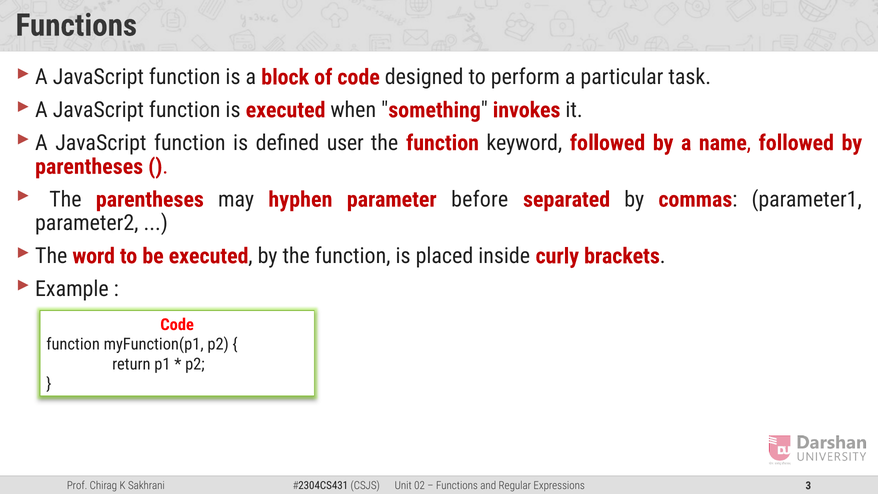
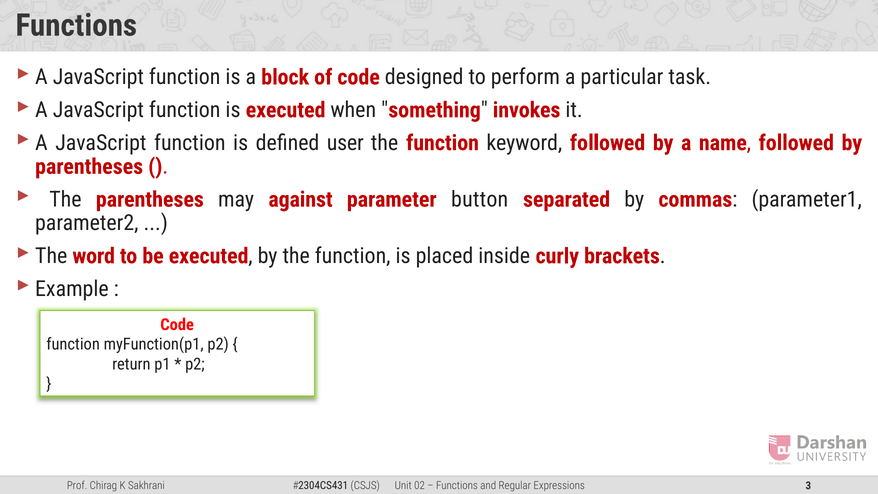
hyphen: hyphen -> against
before: before -> button
